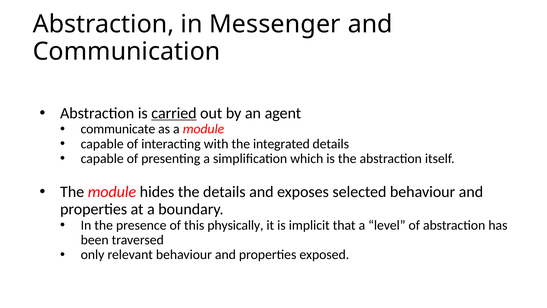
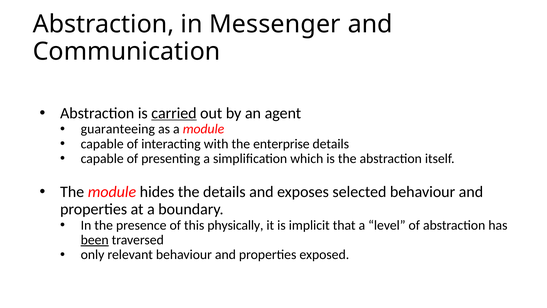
communicate: communicate -> guaranteeing
integrated: integrated -> enterprise
been underline: none -> present
